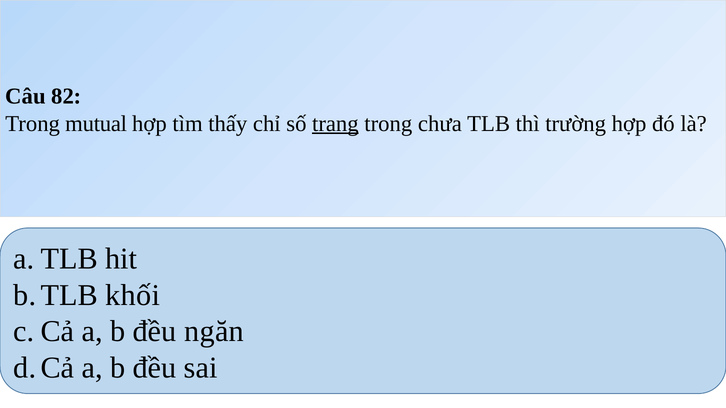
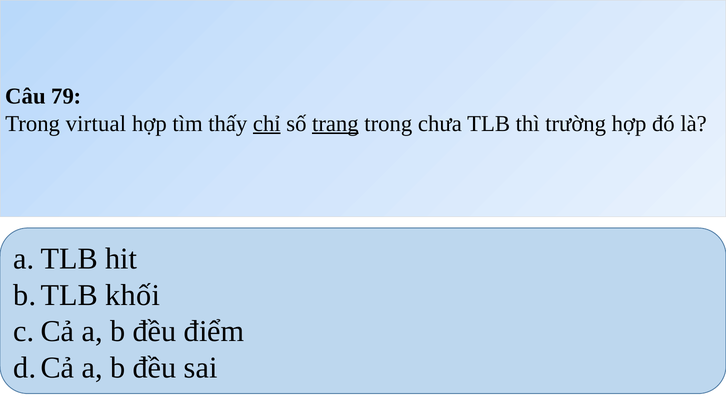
82: 82 -> 79
mutual: mutual -> virtual
chỉ underline: none -> present
ngăn: ngăn -> điểm
